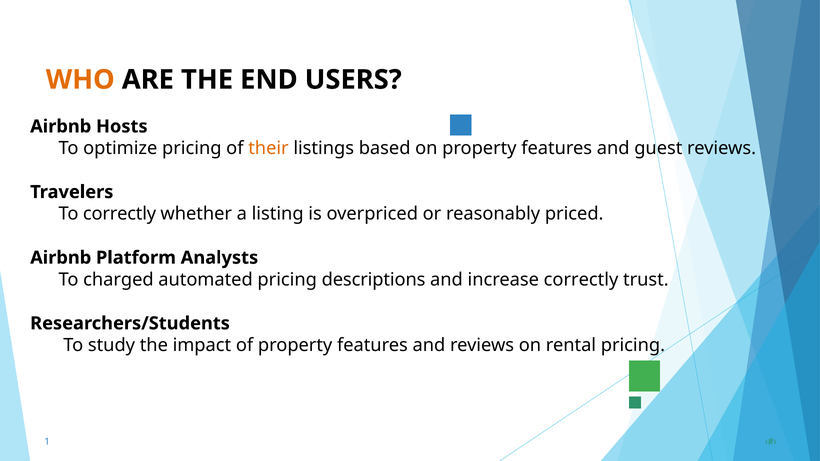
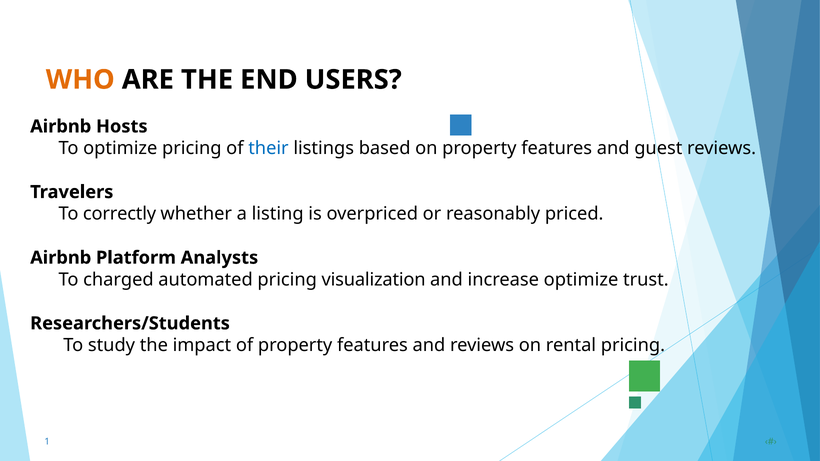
their colour: orange -> blue
descriptions: descriptions -> visualization
increase correctly: correctly -> optimize
